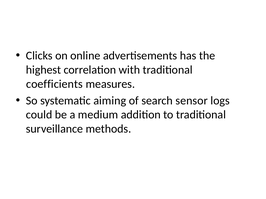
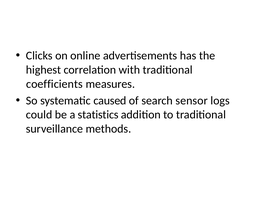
aiming: aiming -> caused
medium: medium -> statistics
